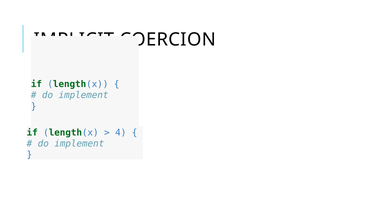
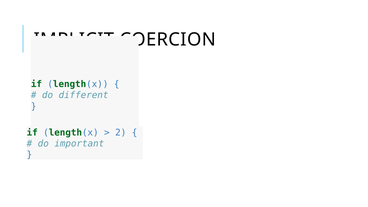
implement at (84, 95): implement -> different
4: 4 -> 2
implement at (79, 144): implement -> important
